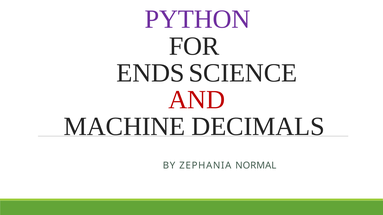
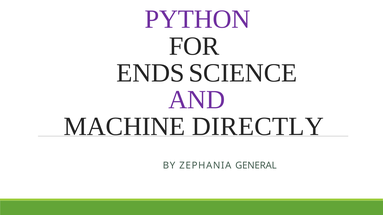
AND colour: red -> purple
DECIMALS: DECIMALS -> DIRECTLY
NORMAL: NORMAL -> GENERAL
